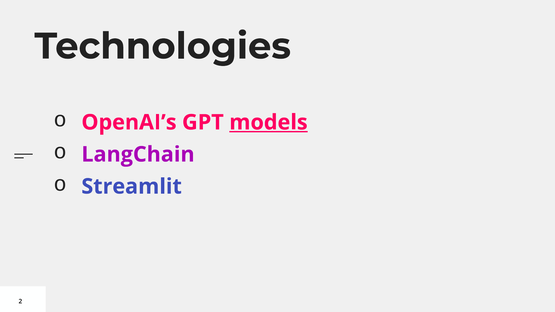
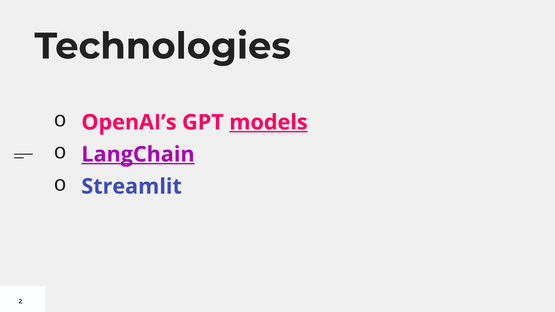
LangChain underline: none -> present
